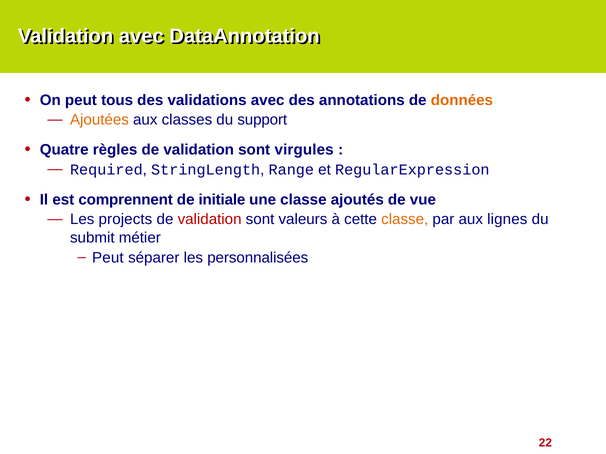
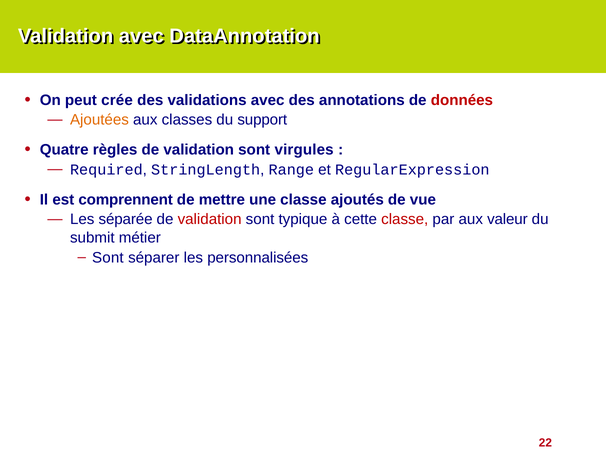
tous: tous -> crée
données colour: orange -> red
initiale: initiale -> mettre
projects: projects -> séparée
valeurs: valeurs -> typique
classe at (405, 220) colour: orange -> red
lignes: lignes -> valeur
Peut at (108, 258): Peut -> Sont
